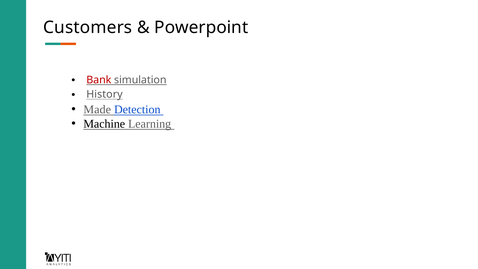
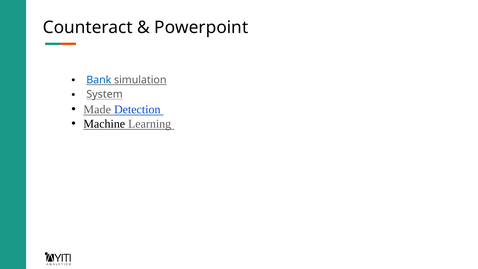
Customers: Customers -> Counteract
Bank colour: red -> blue
History: History -> System
